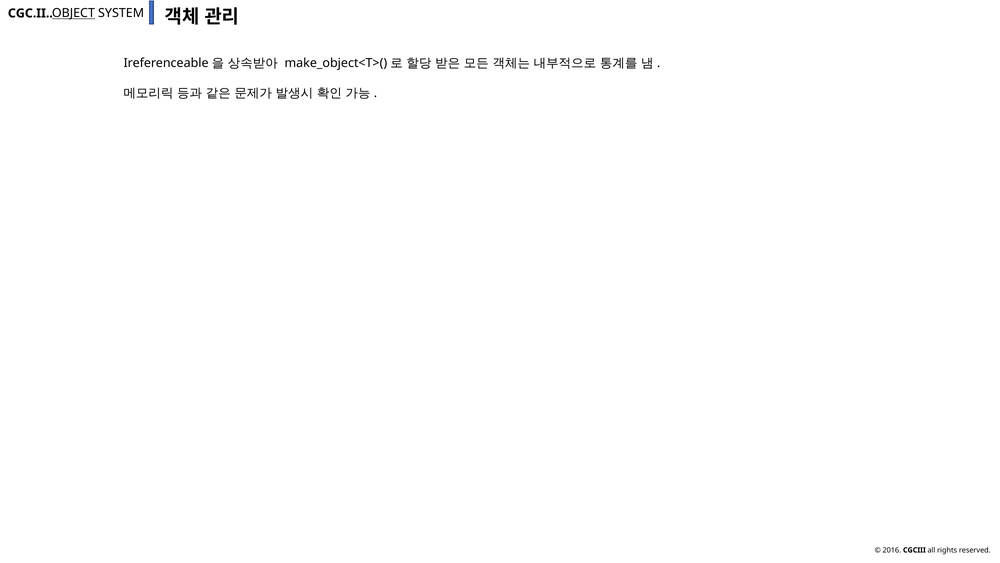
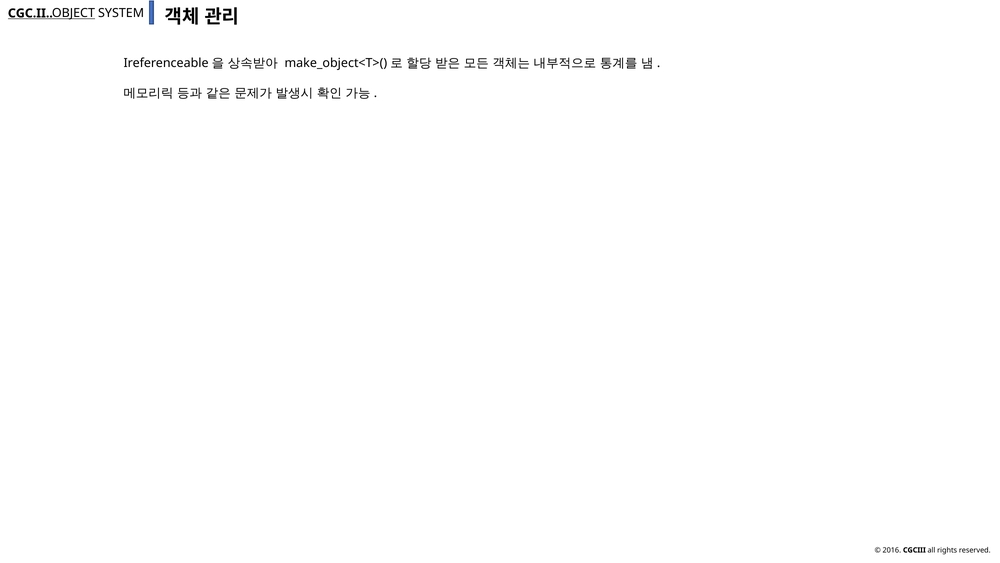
CGC.II underline: none -> present
